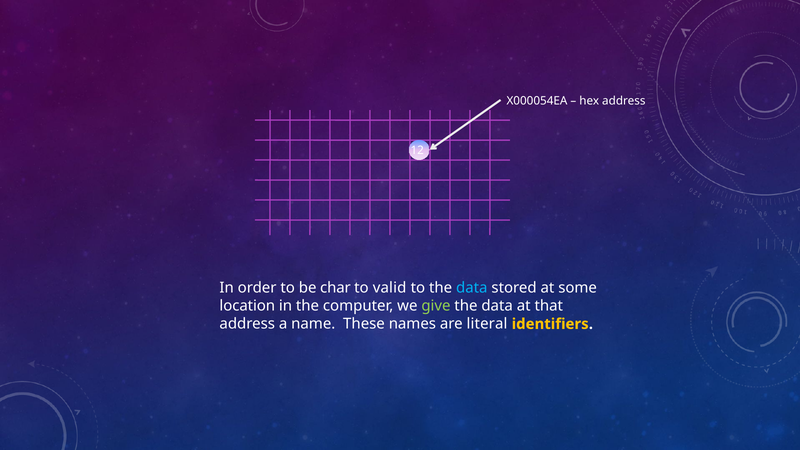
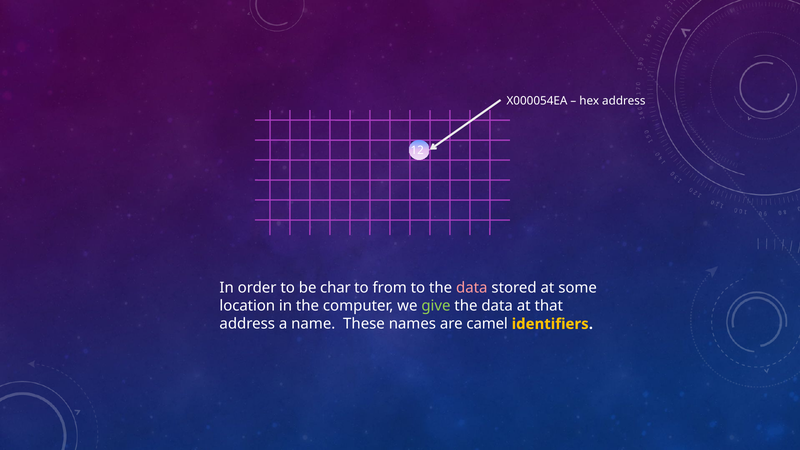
valid: valid -> from
data at (472, 288) colour: light blue -> pink
literal: literal -> camel
